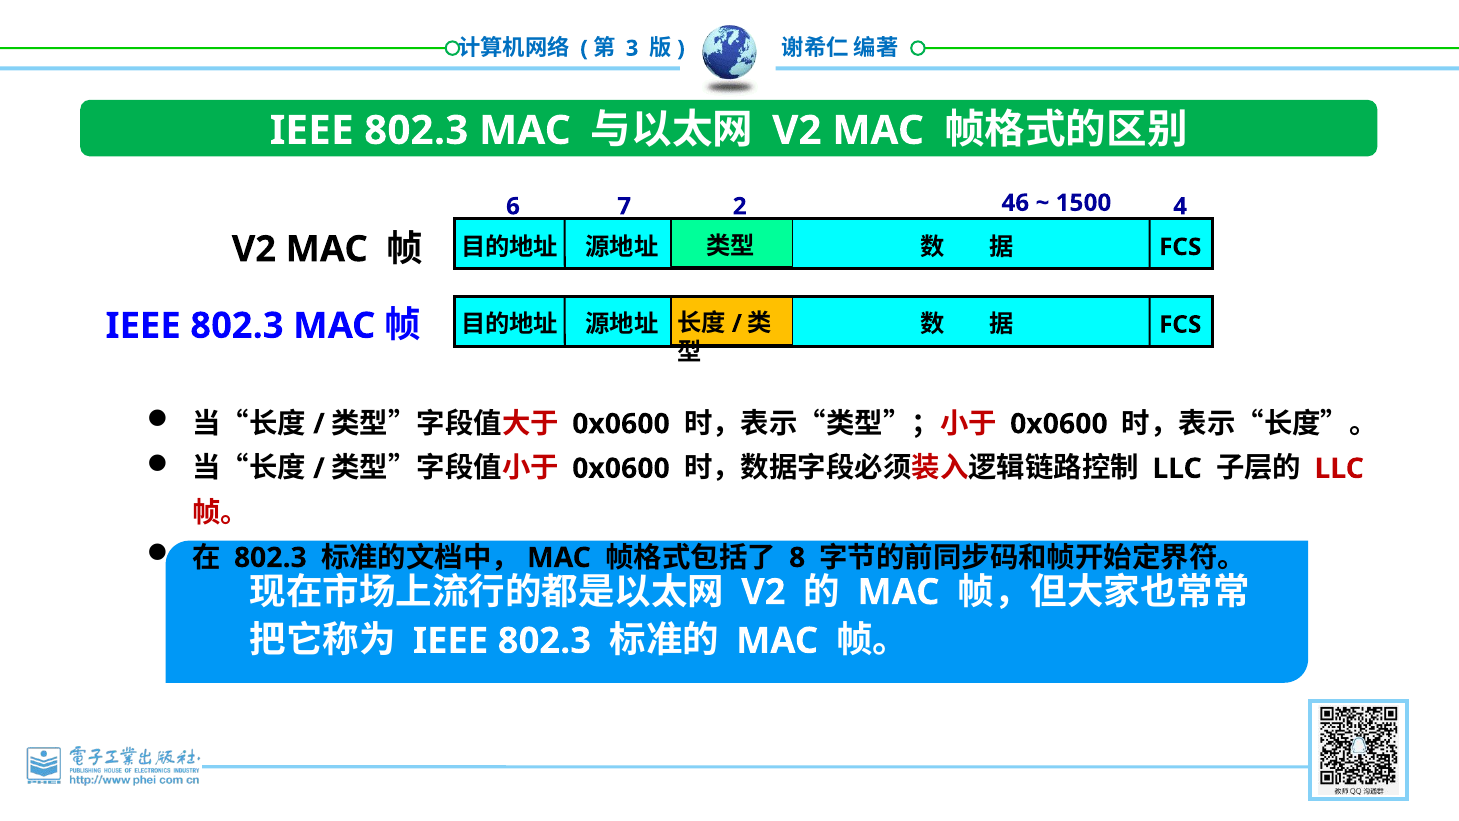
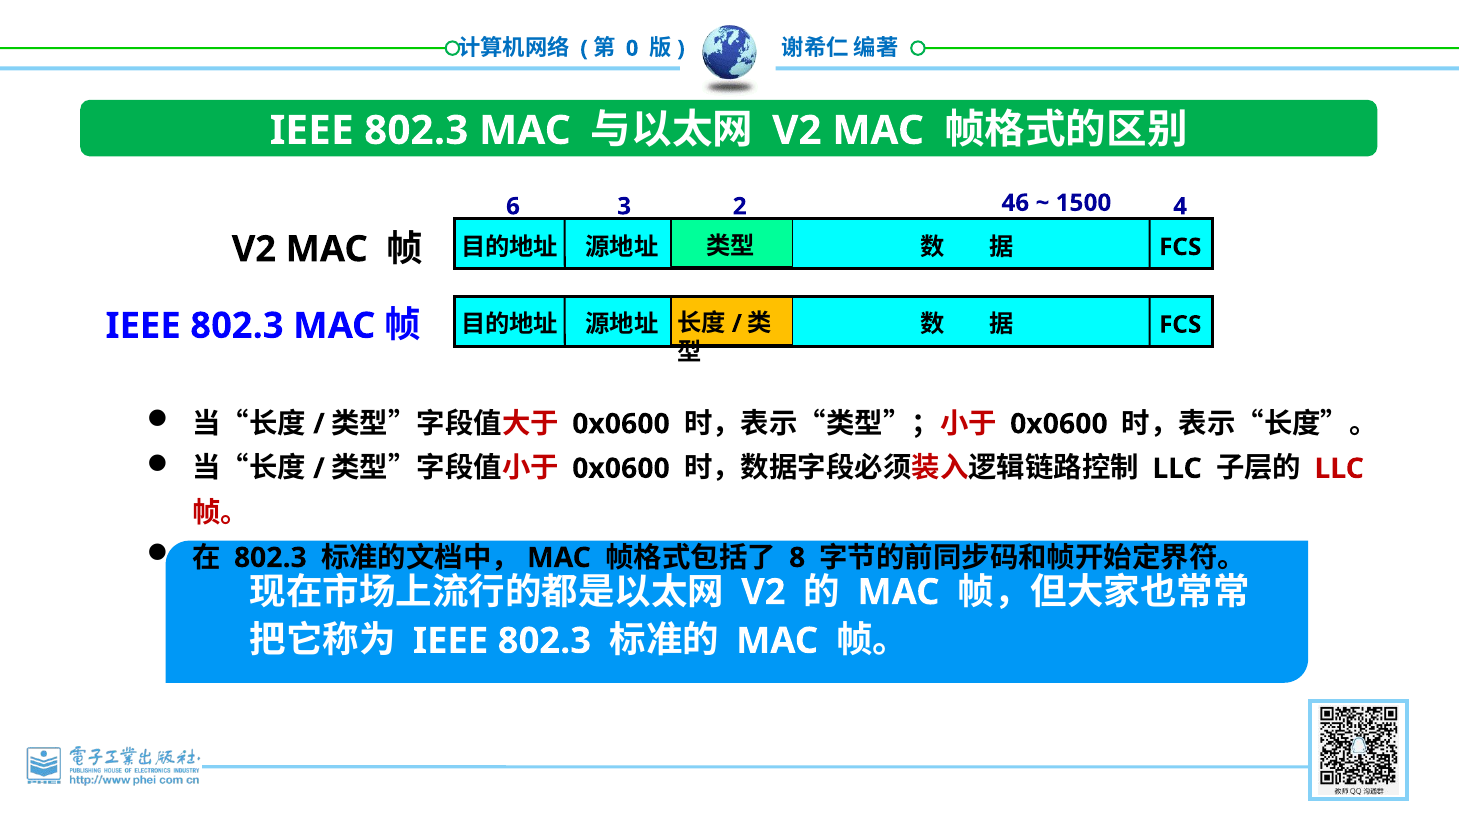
3: 3 -> 0
7: 7 -> 3
